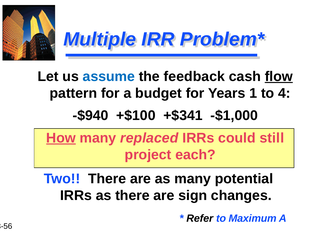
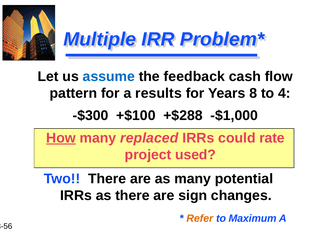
flow underline: present -> none
budget: budget -> results
1: 1 -> 8
-$940: -$940 -> -$300
+$341: +$341 -> +$288
still: still -> rate
each: each -> used
Refer colour: black -> orange
